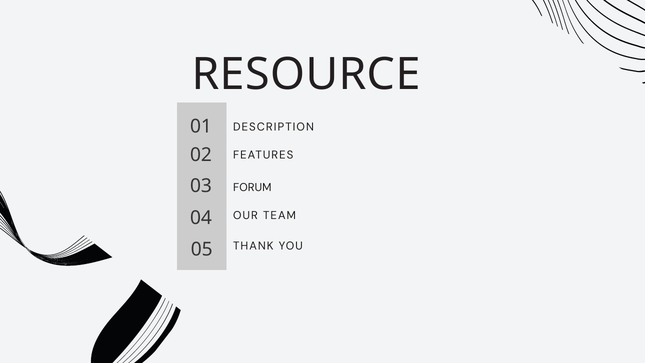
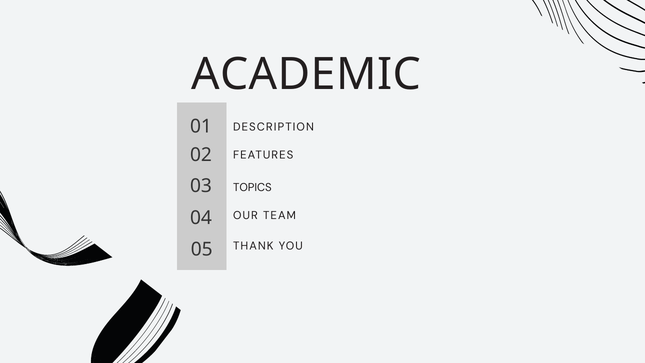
RESOURCE: RESOURCE -> ACADEMIC
FORUM: FORUM -> TOPICS
